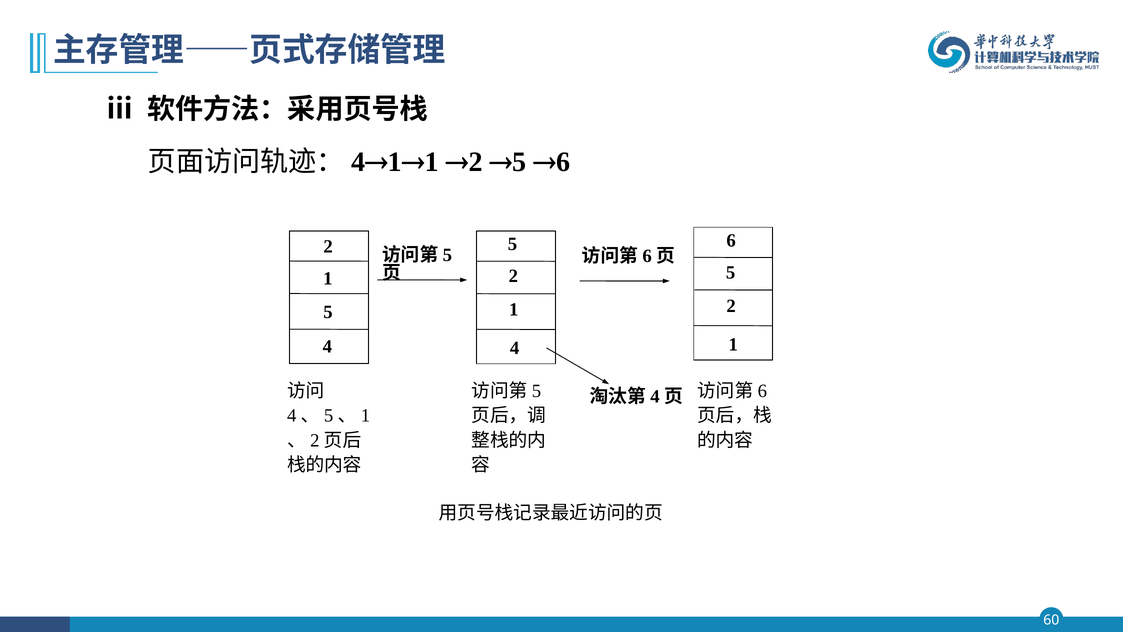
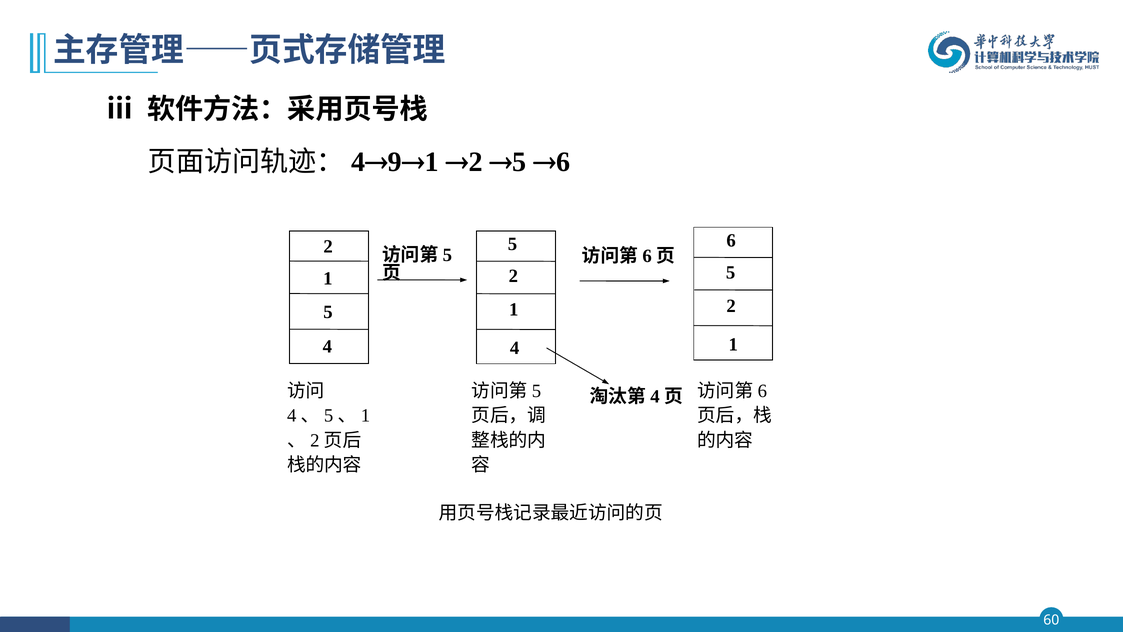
1 at (395, 162): 1 -> 9
